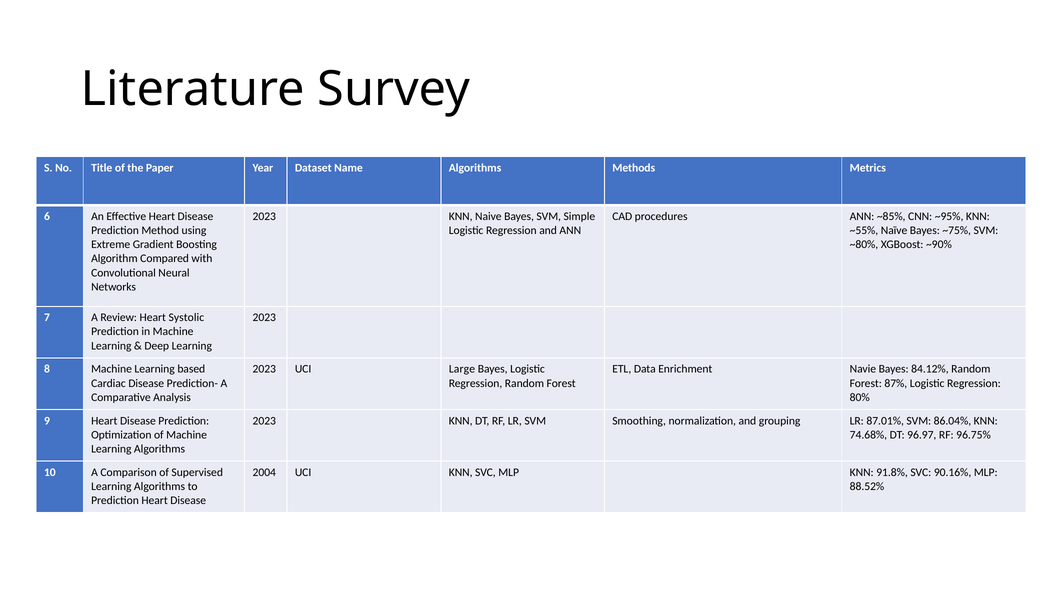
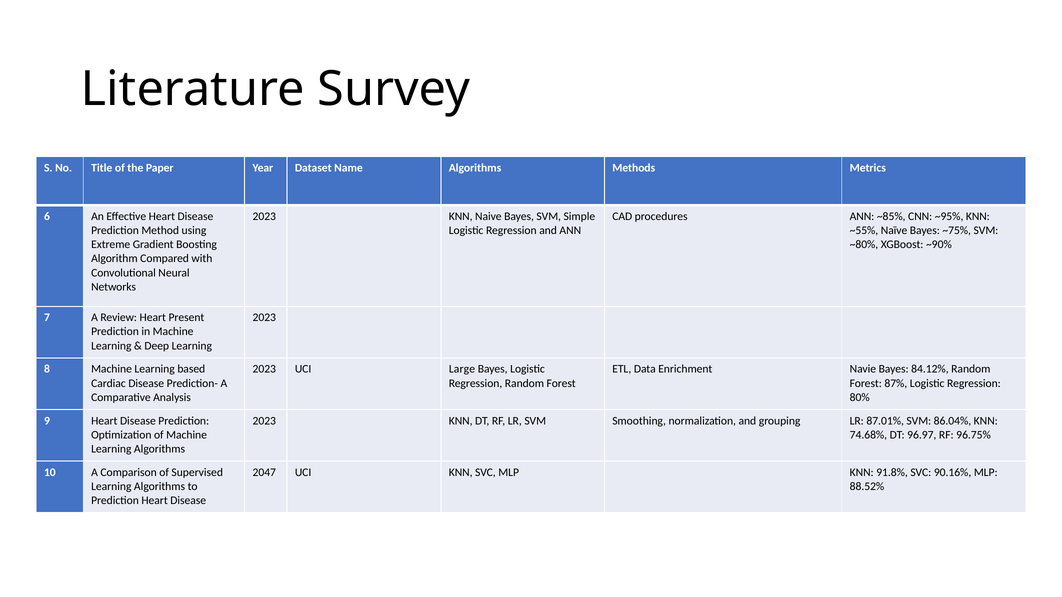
Systolic: Systolic -> Present
2004: 2004 -> 2047
